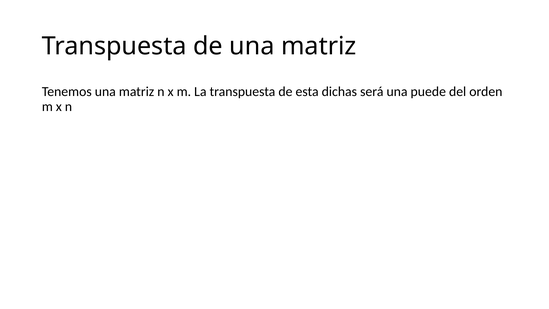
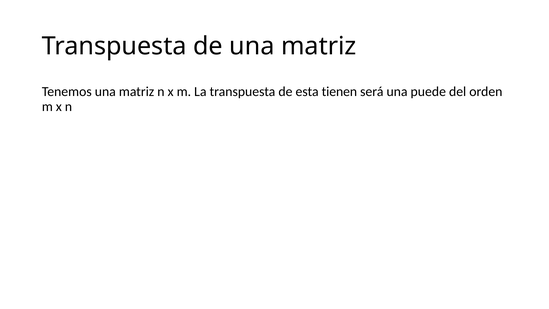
dichas: dichas -> tienen
